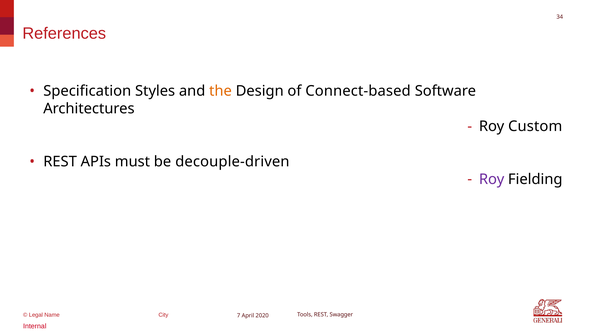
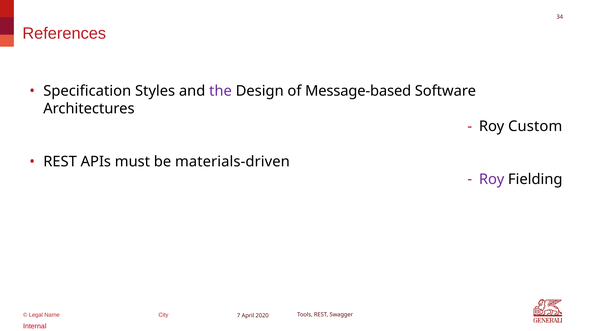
the colour: orange -> purple
Connect-based: Connect-based -> Message-based
decouple-driven: decouple-driven -> materials-driven
